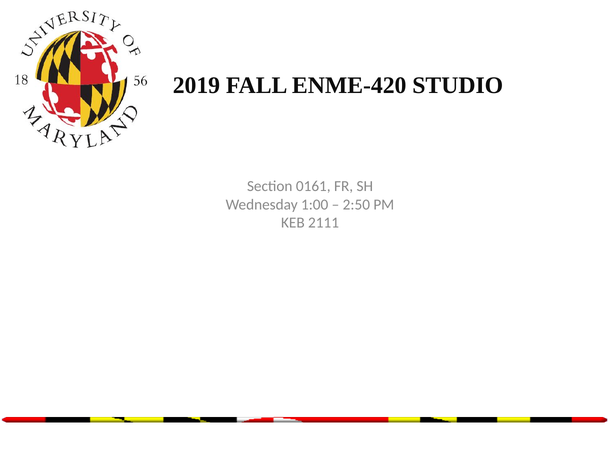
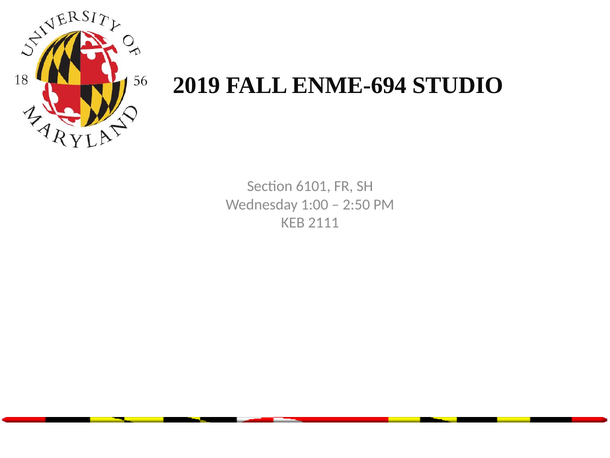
ENME-420: ENME-420 -> ENME-694
0161: 0161 -> 6101
